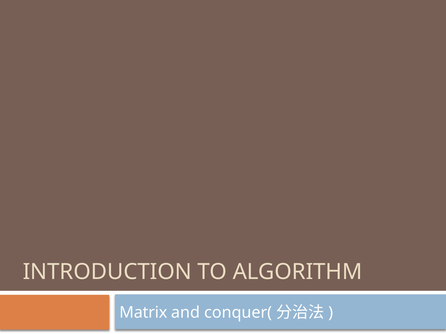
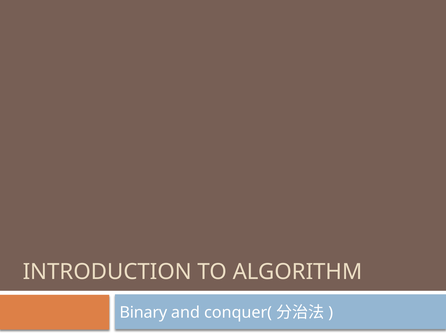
Matrix: Matrix -> Binary
